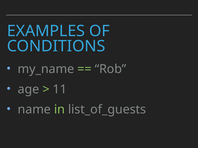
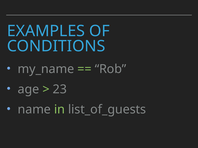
11: 11 -> 23
